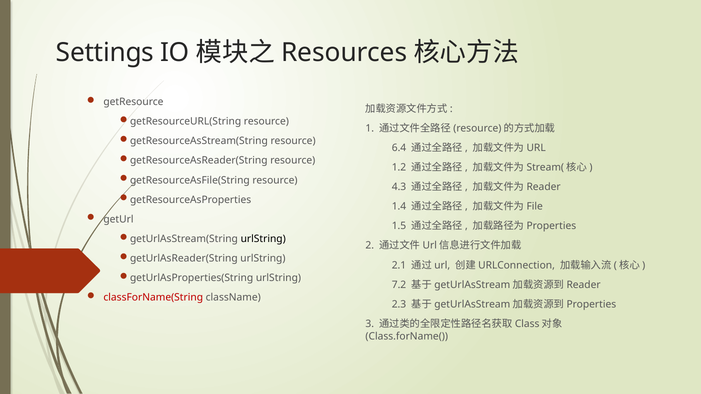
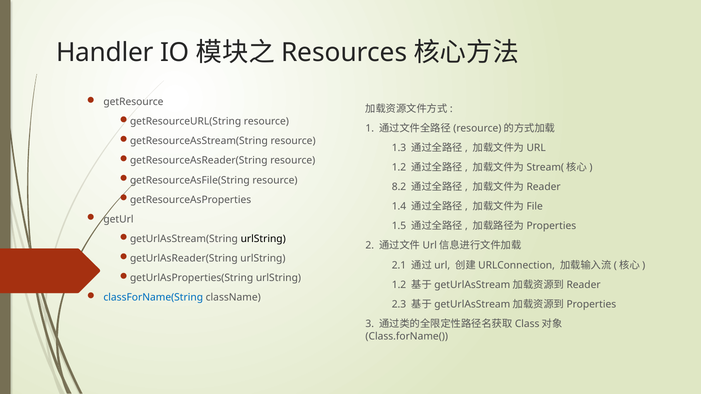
Settings: Settings -> Handler
6.4: 6.4 -> 1.3
4.3: 4.3 -> 8.2
7.2 at (399, 285): 7.2 -> 1.2
classForName(String colour: red -> blue
